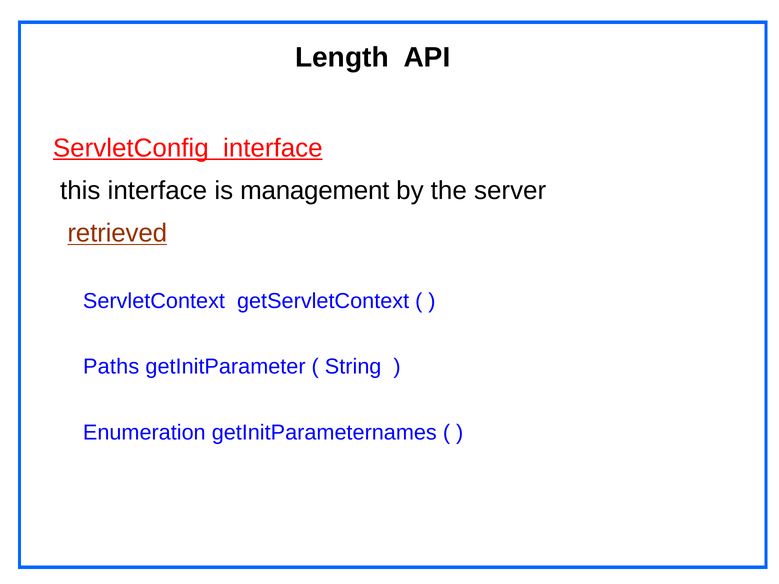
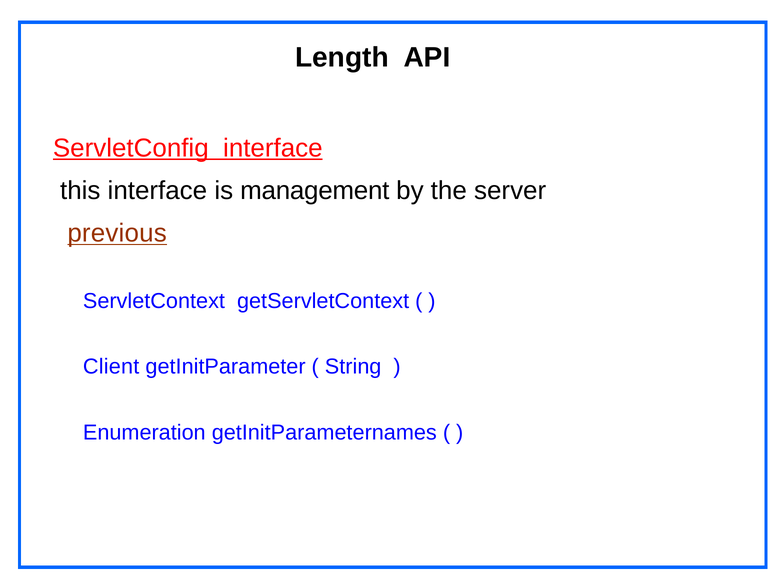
retrieved: retrieved -> previous
Paths: Paths -> Client
